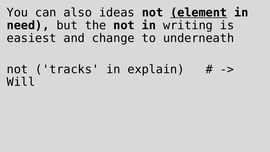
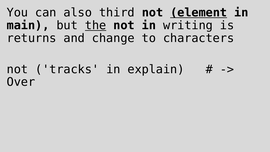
ideas: ideas -> third
need: need -> main
the underline: none -> present
easiest: easiest -> returns
underneath: underneath -> characters
Will: Will -> Over
